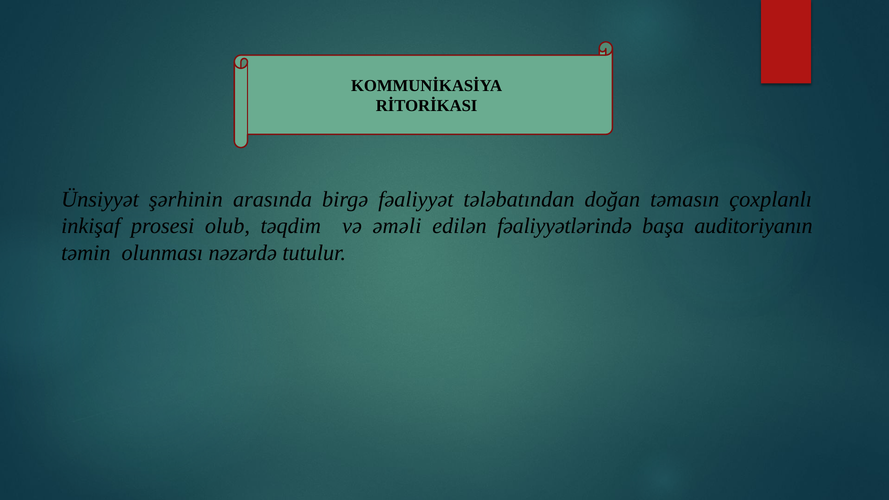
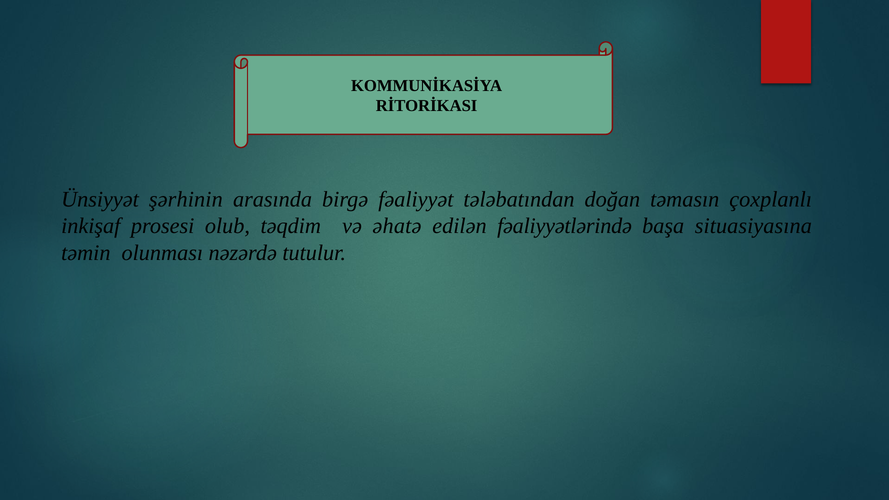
əməli: əməli -> əhatə
auditoriyanın: auditoriyanın -> situasiyasına
